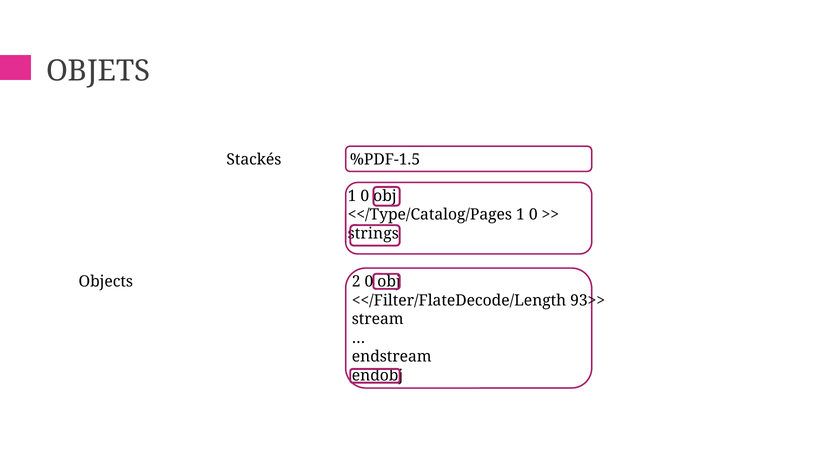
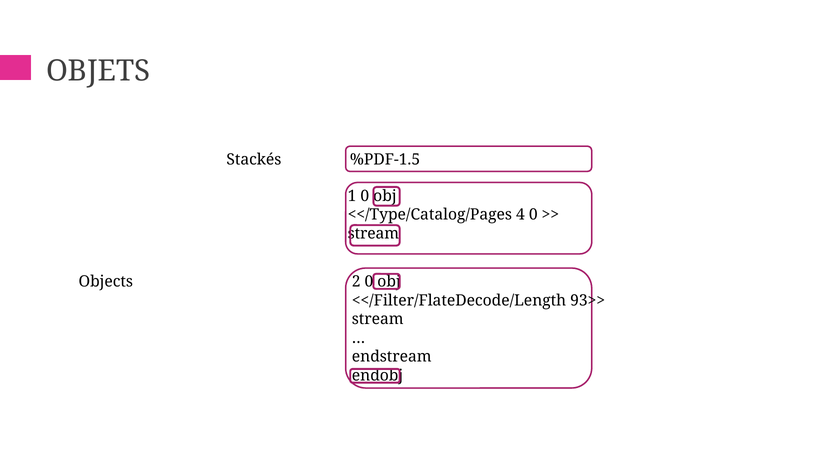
<</Type/Catalog/Pages 1: 1 -> 4
strings at (373, 234): strings -> stream
